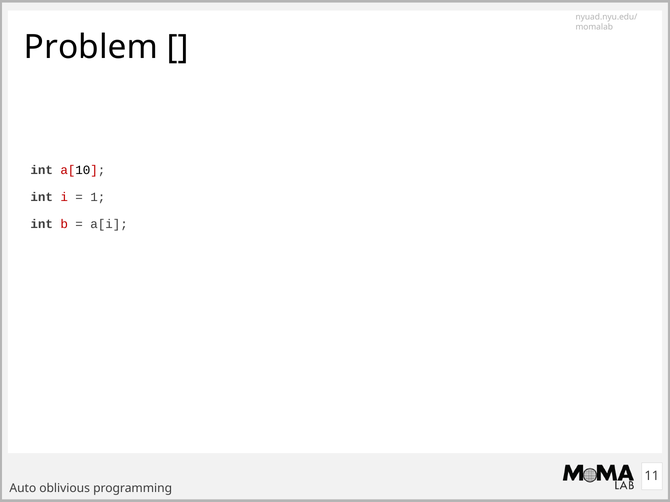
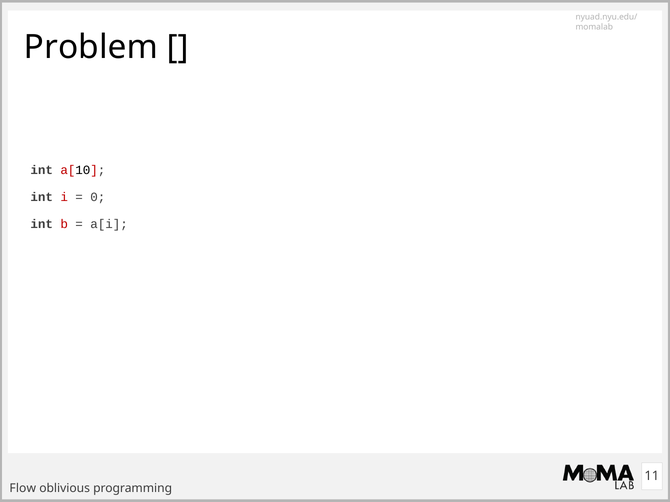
1: 1 -> 0
Auto: Auto -> Flow
